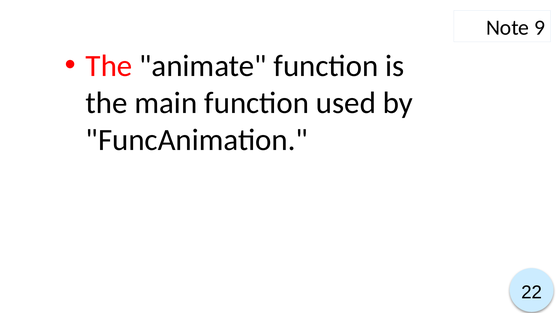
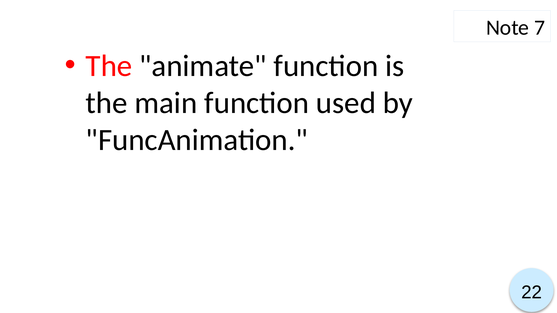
9: 9 -> 7
